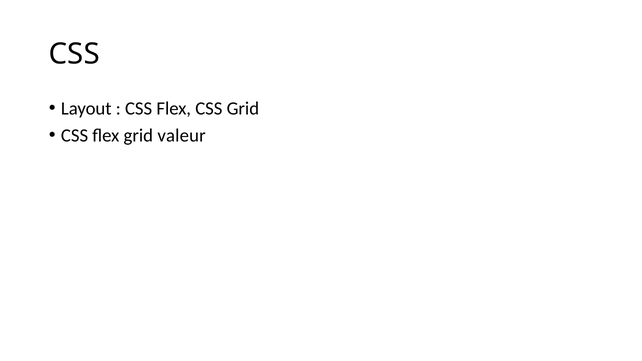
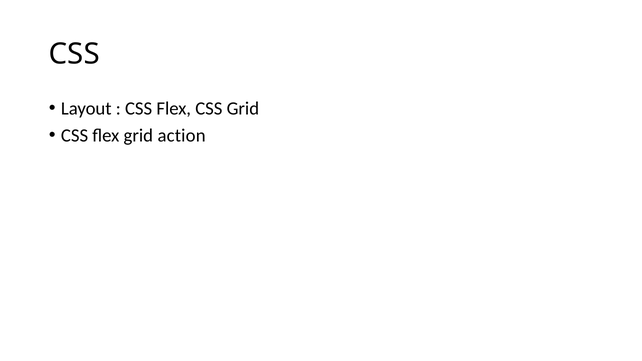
valeur: valeur -> action
